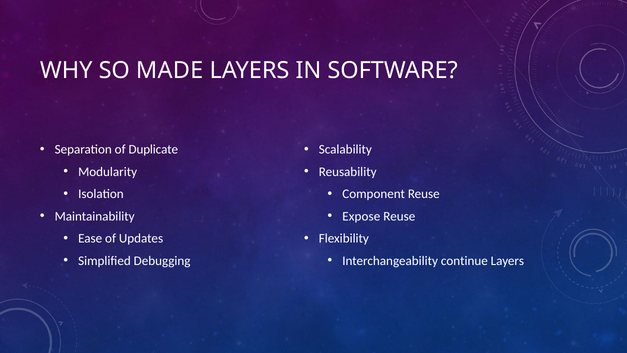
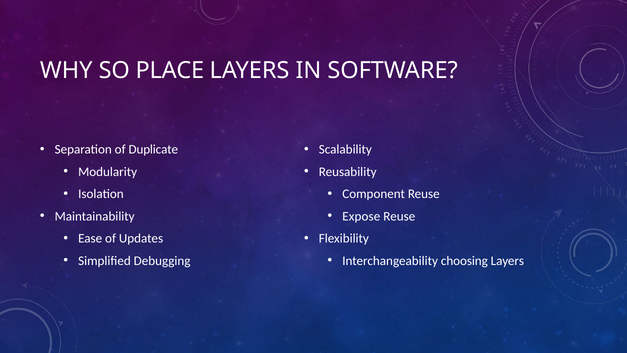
MADE: MADE -> PLACE
continue: continue -> choosing
